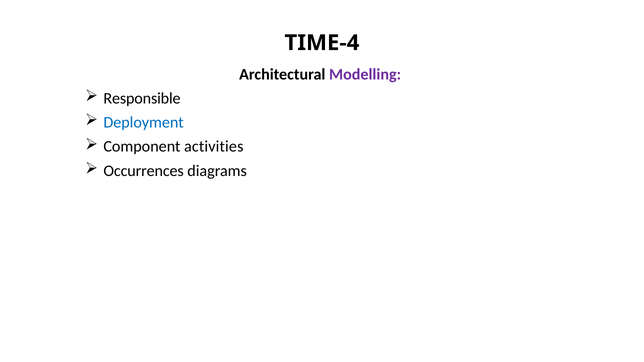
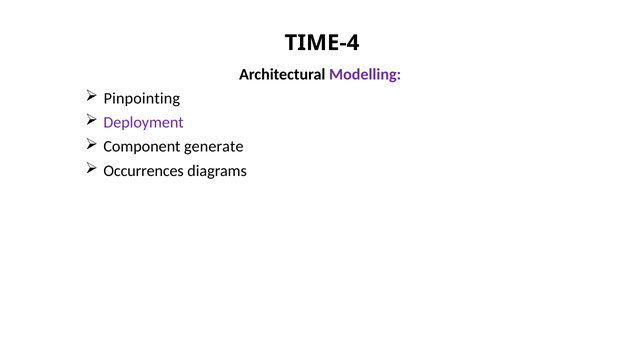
Responsible: Responsible -> Pinpointing
Deployment colour: blue -> purple
activities: activities -> generate
